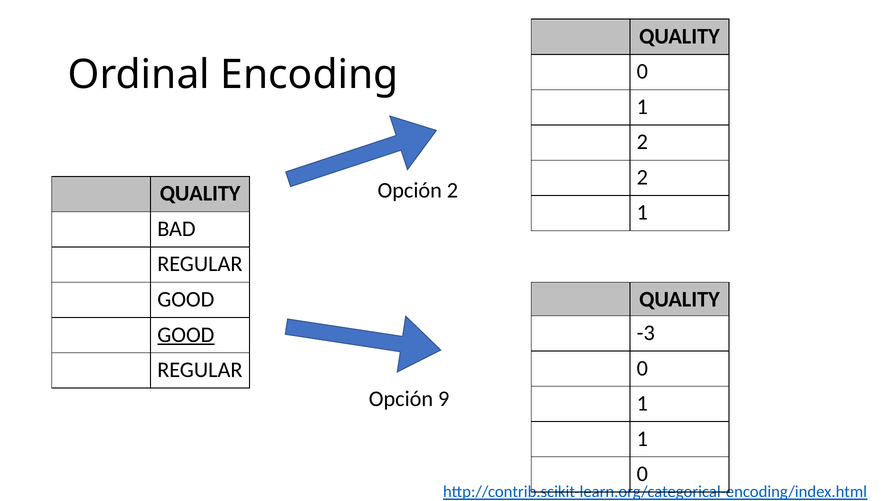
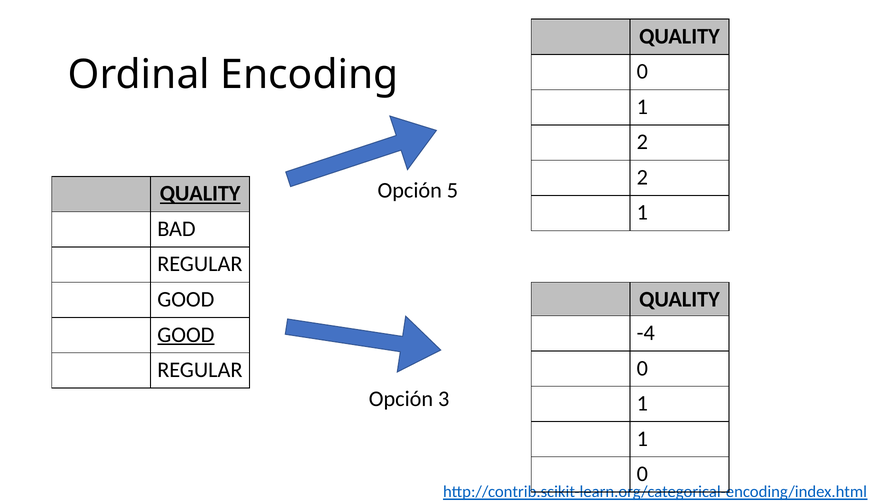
Opción 2: 2 -> 5
QUALITY at (200, 193) underline: none -> present
-3: -3 -> -4
9: 9 -> 3
